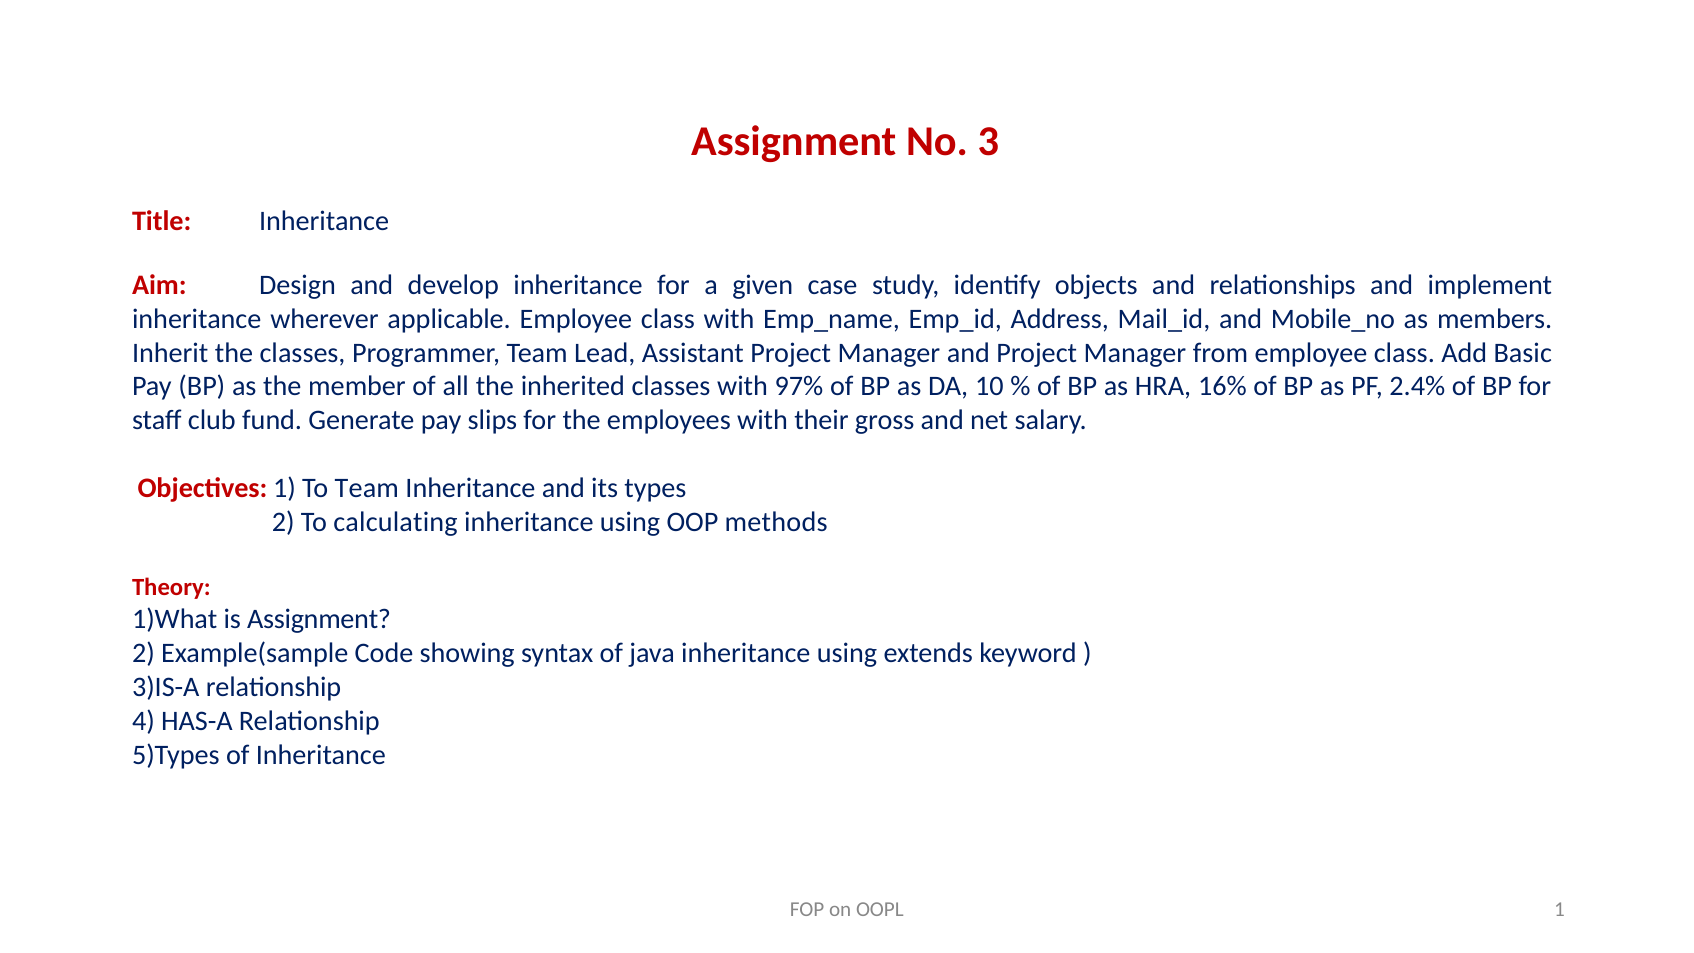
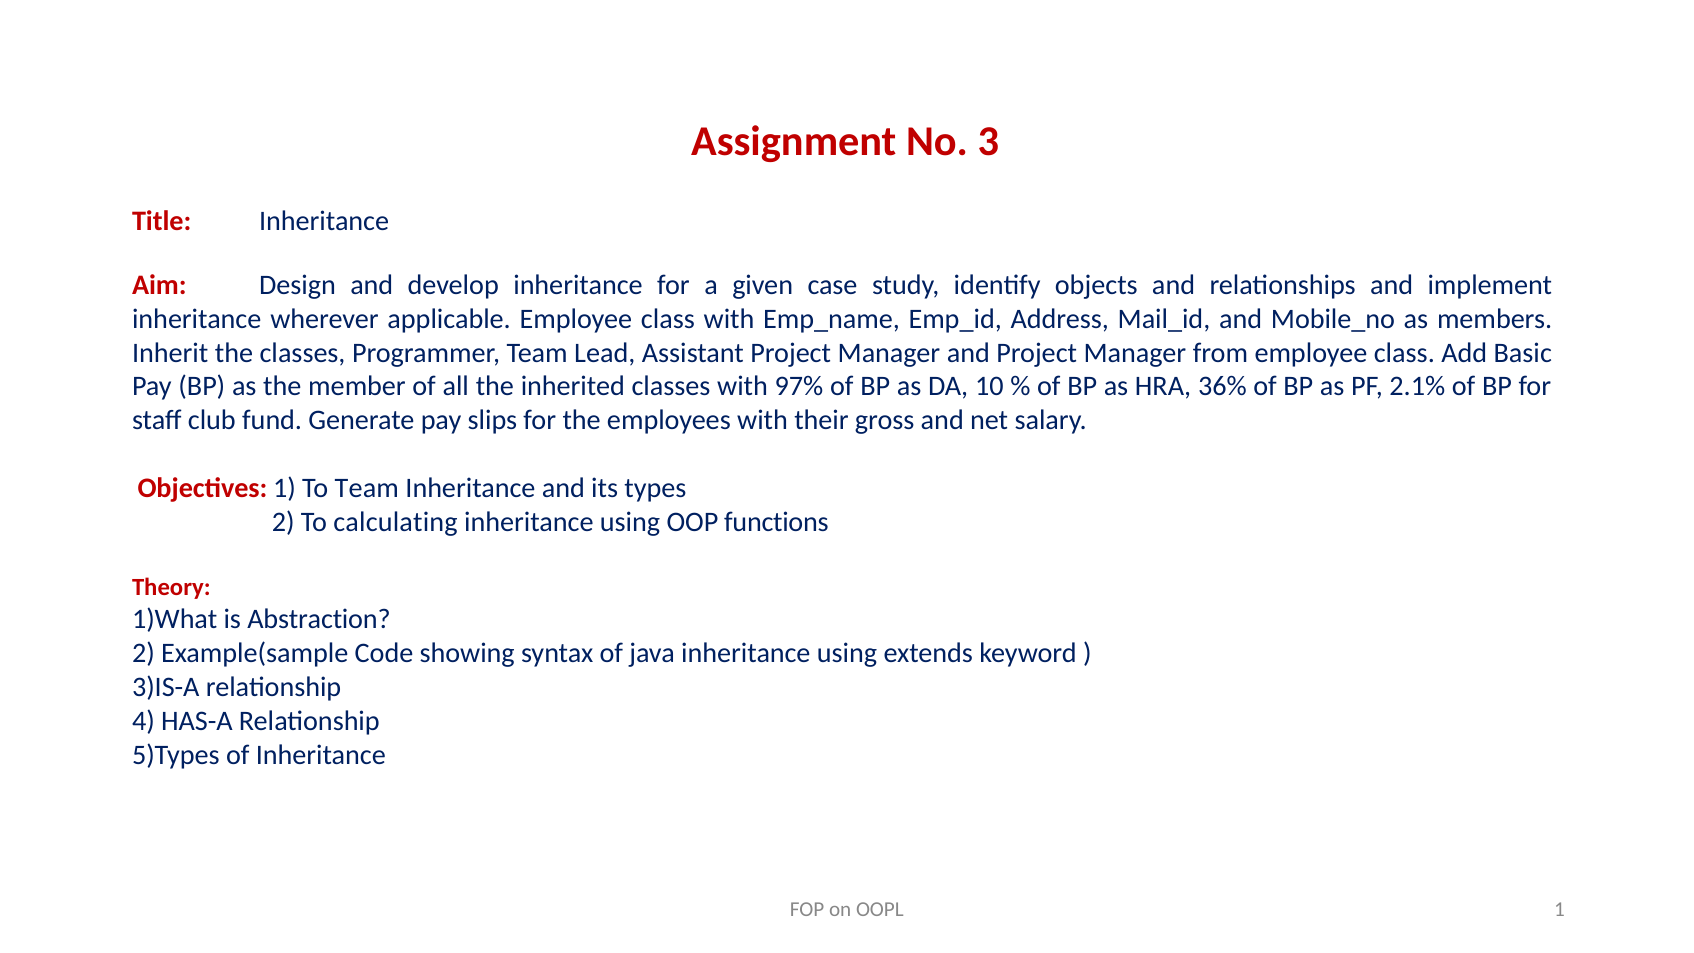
16%: 16% -> 36%
2.4%: 2.4% -> 2.1%
methods: methods -> functions
is Assignment: Assignment -> Abstraction
